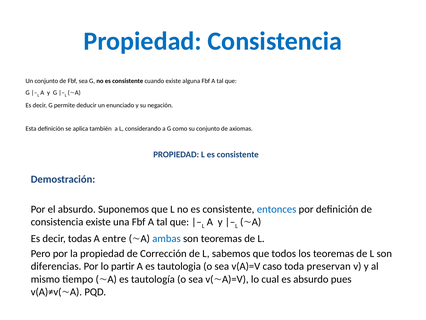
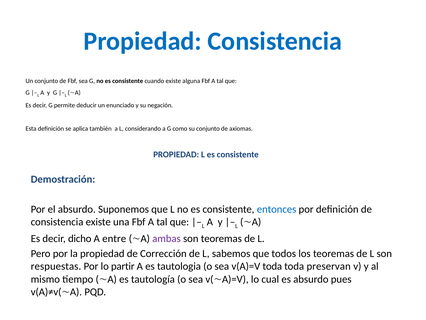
todas: todas -> dicho
ambas colour: blue -> purple
diferencias: diferencias -> respuestas
v(A)=V caso: caso -> toda
